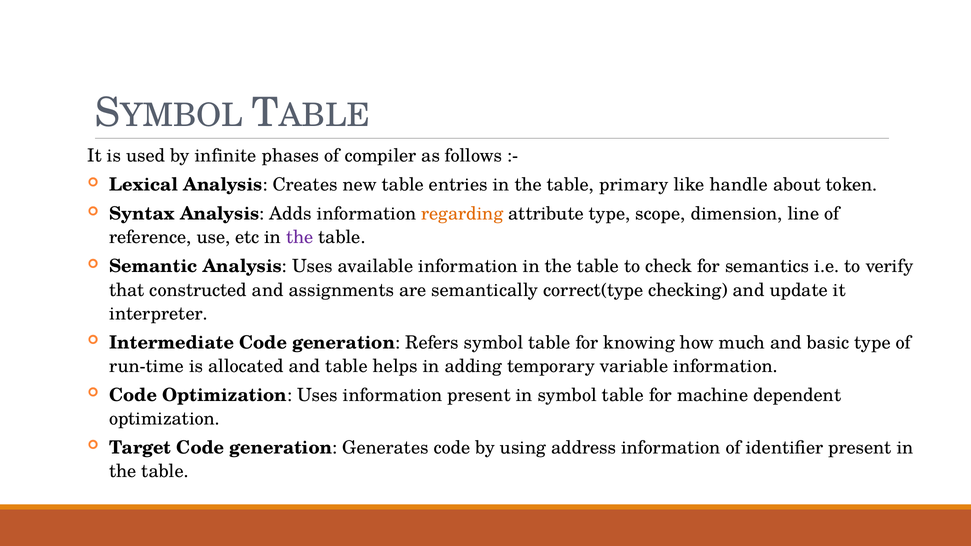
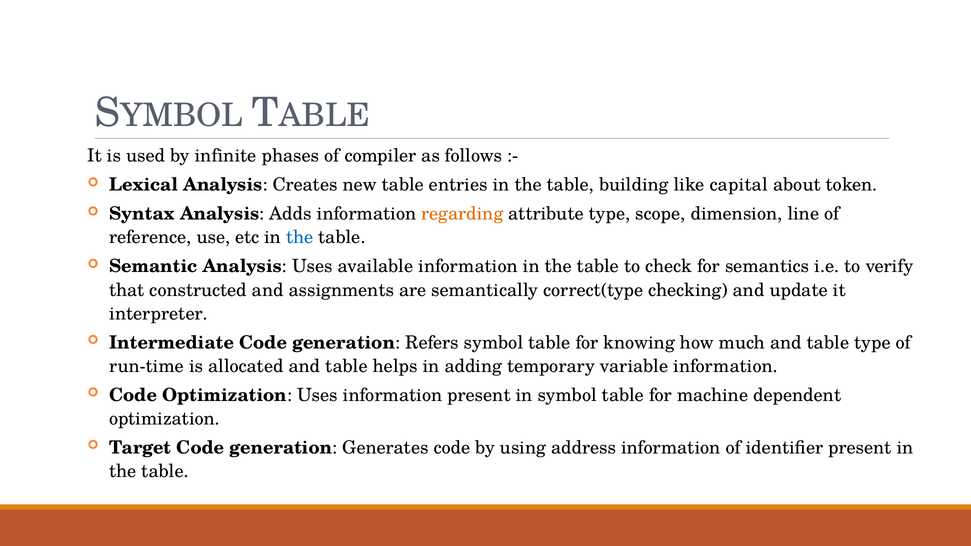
primary: primary -> building
handle: handle -> capital
the at (300, 238) colour: purple -> blue
much and basic: basic -> table
